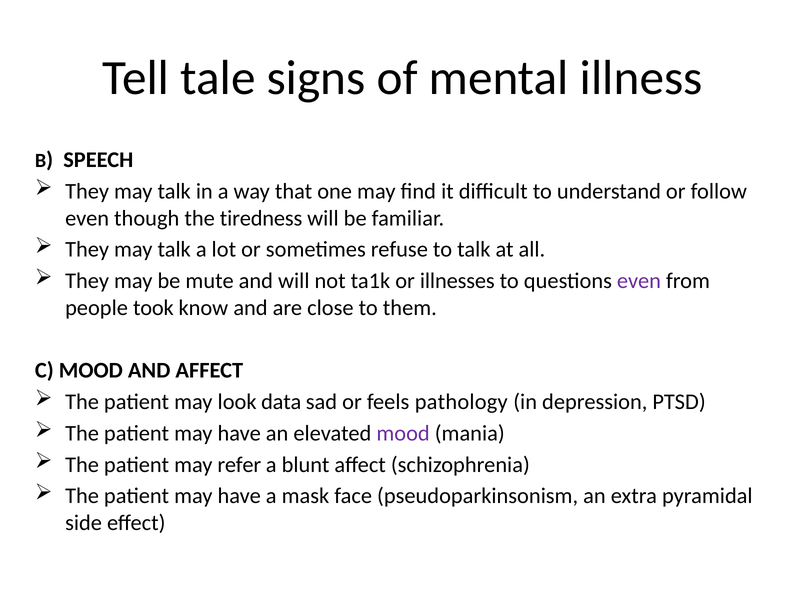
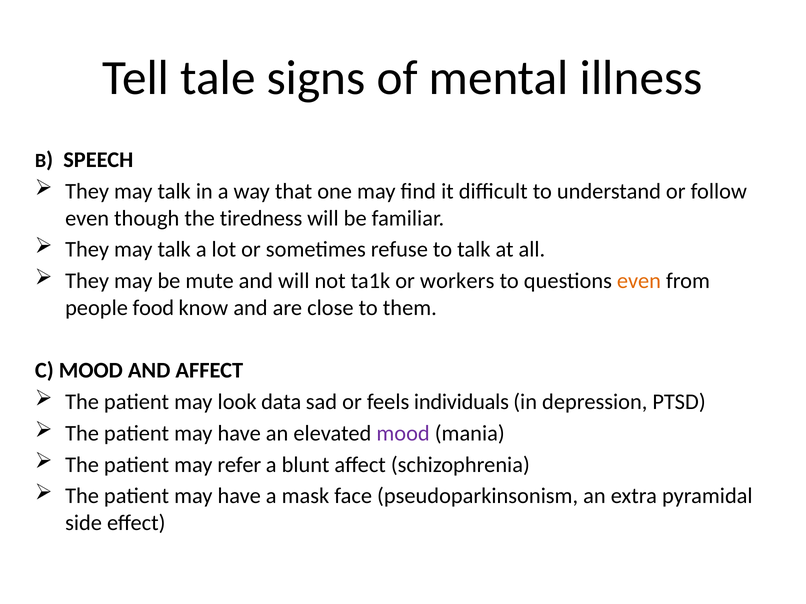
illnesses: illnesses -> workers
even at (639, 281) colour: purple -> orange
took: took -> food
pathology: pathology -> individuals
